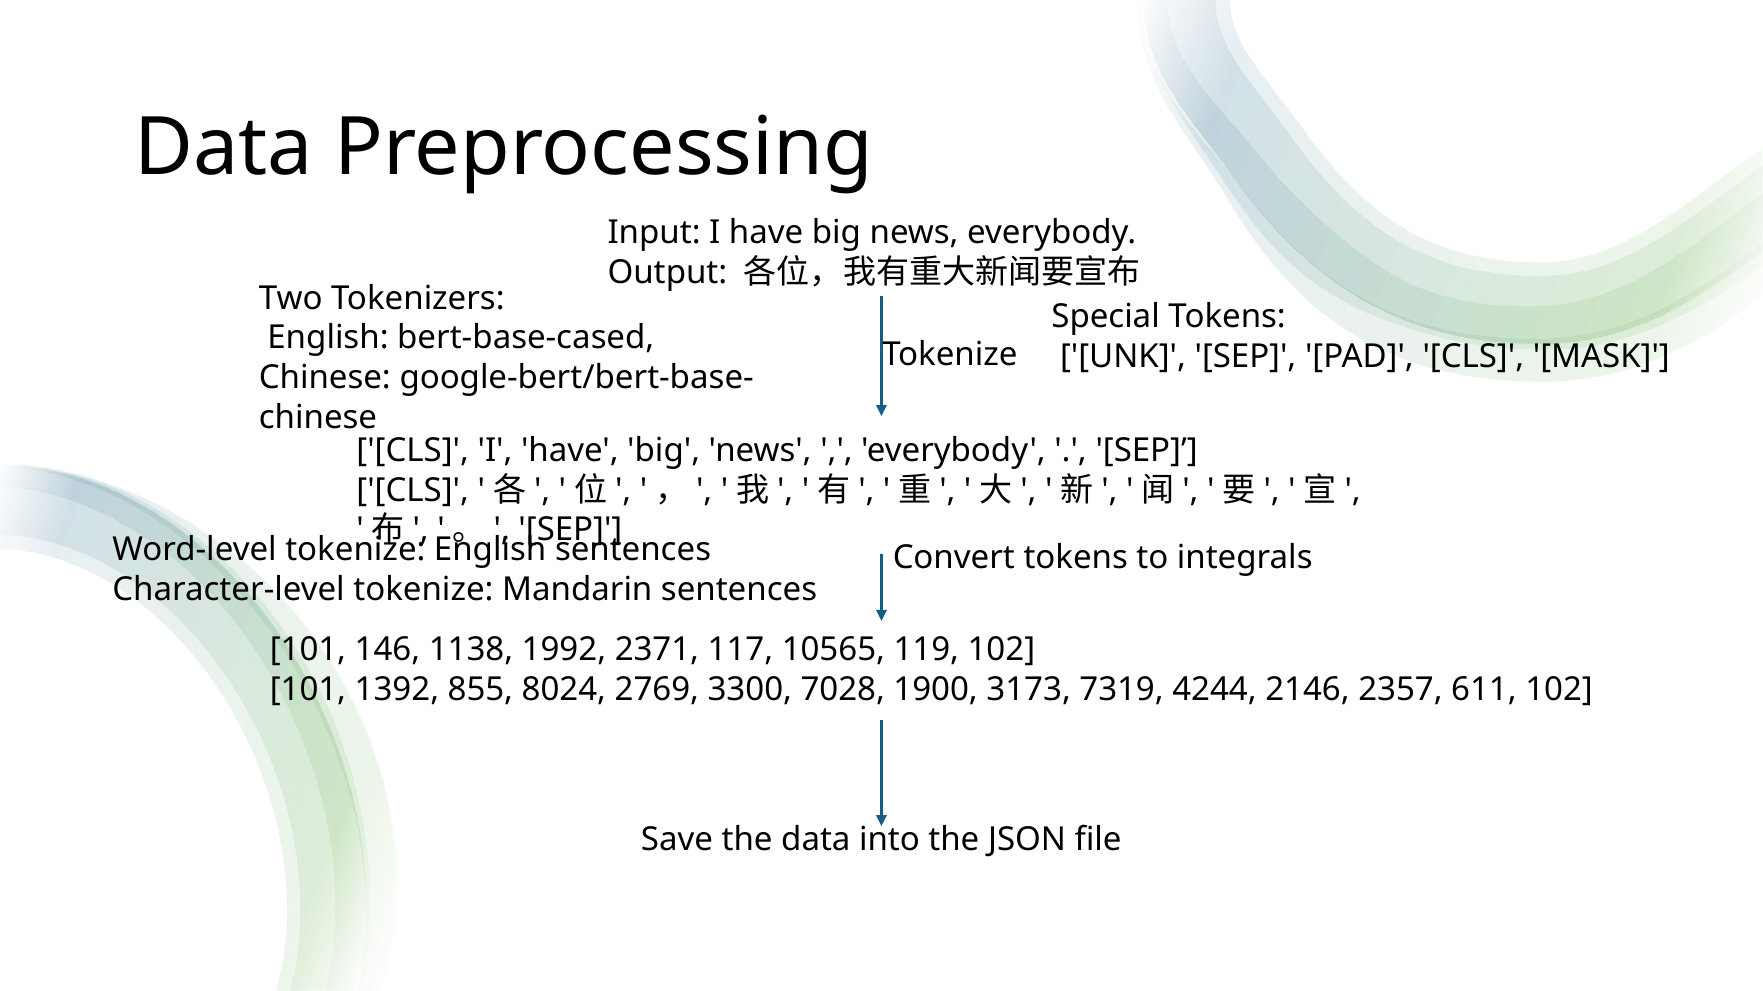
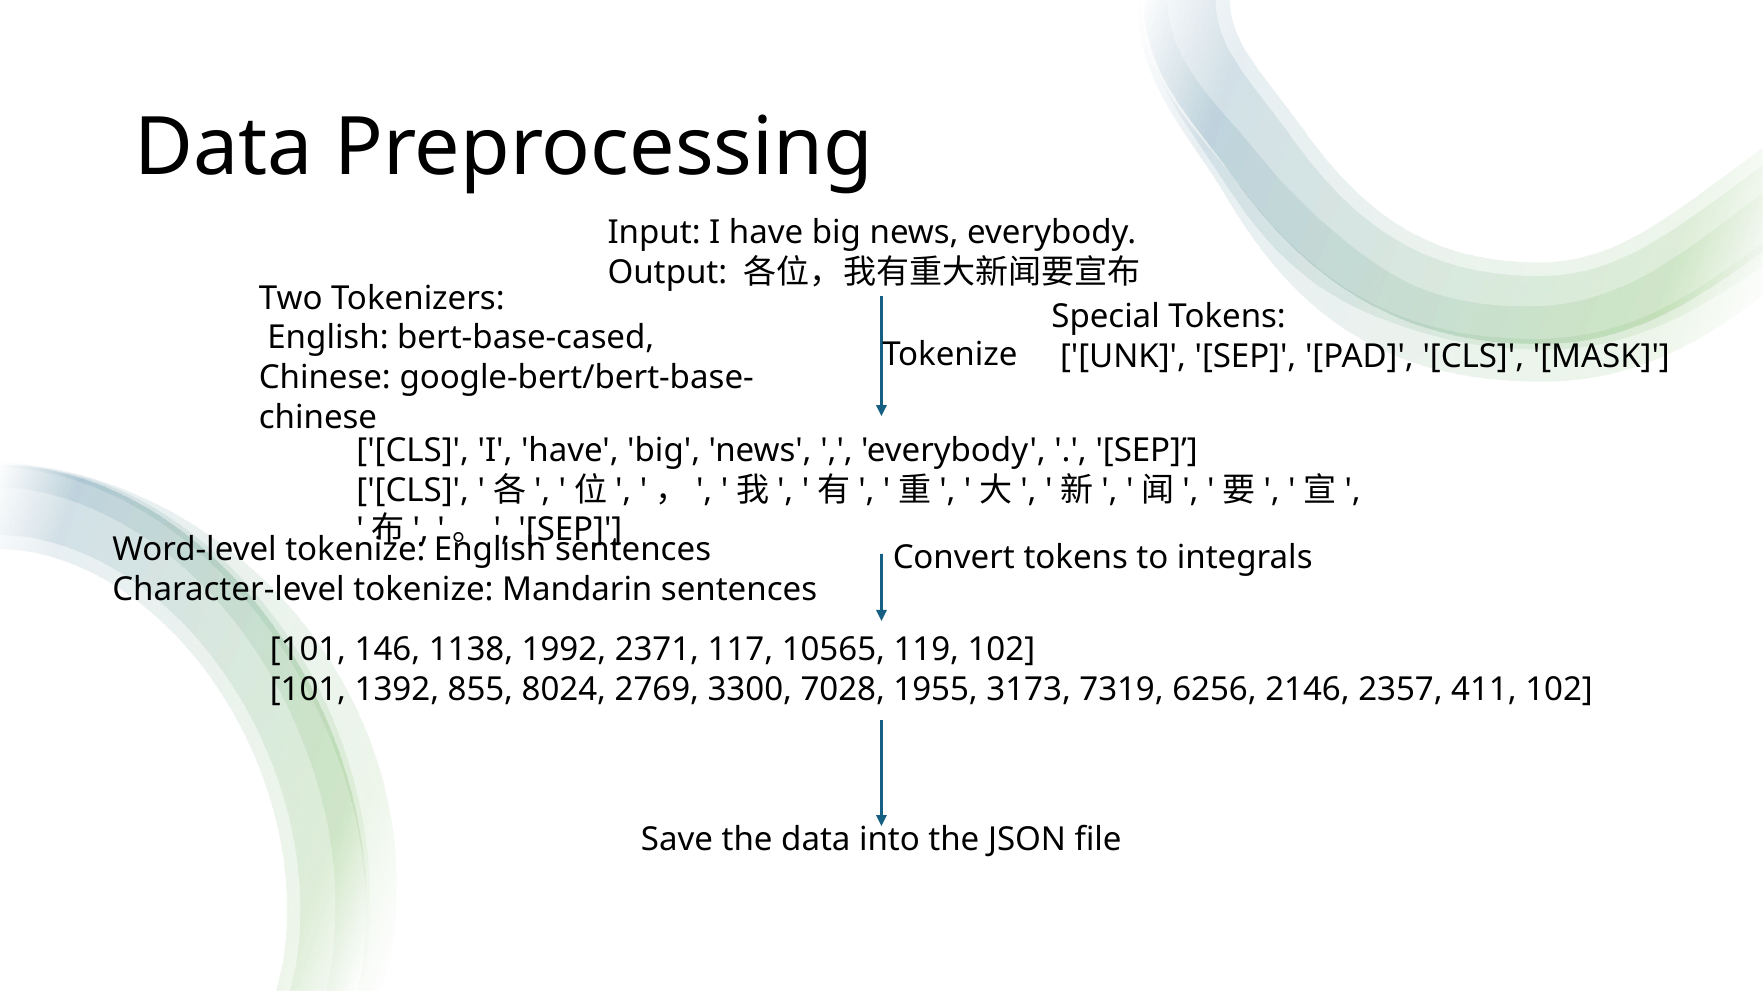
1900: 1900 -> 1955
4244: 4244 -> 6256
611: 611 -> 411
